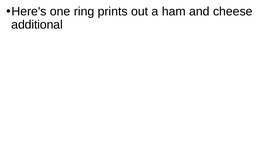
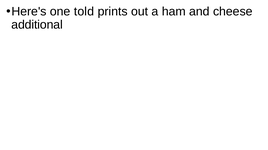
ring: ring -> told
